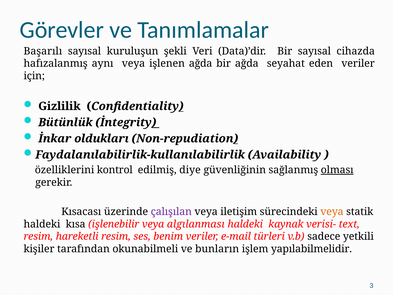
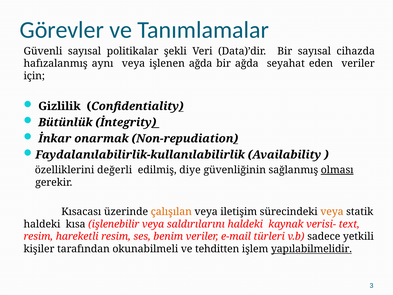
Başarılı: Başarılı -> Güvenli
kuruluşun: kuruluşun -> politikalar
oldukları: oldukları -> onarmak
kontrol: kontrol -> değerli
çalışılan colour: purple -> orange
algılanması: algılanması -> saldırılarını
bunların: bunların -> tehditten
yapılabilmelidir underline: none -> present
